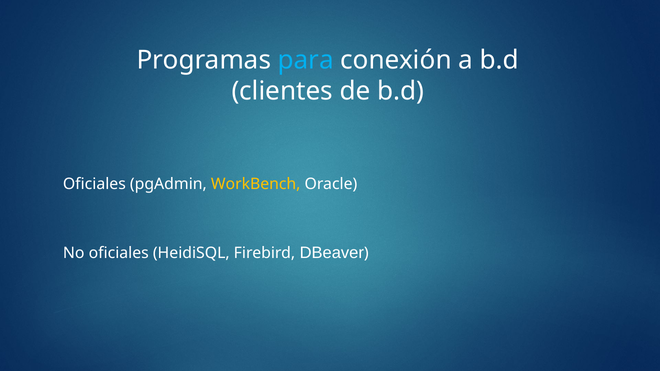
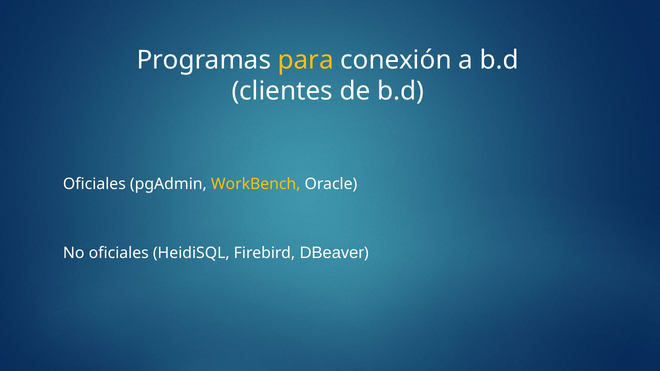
para colour: light blue -> yellow
